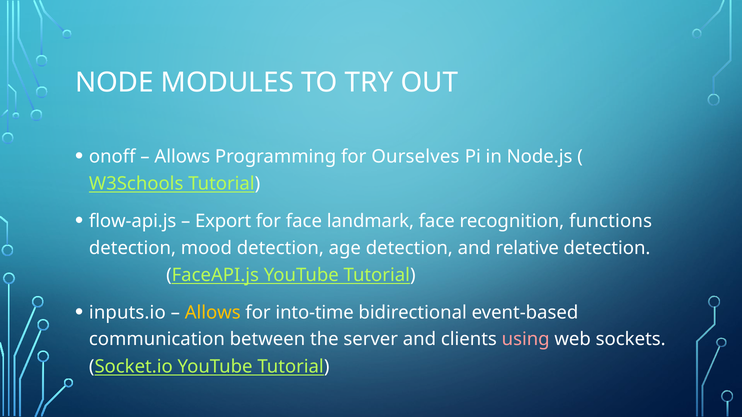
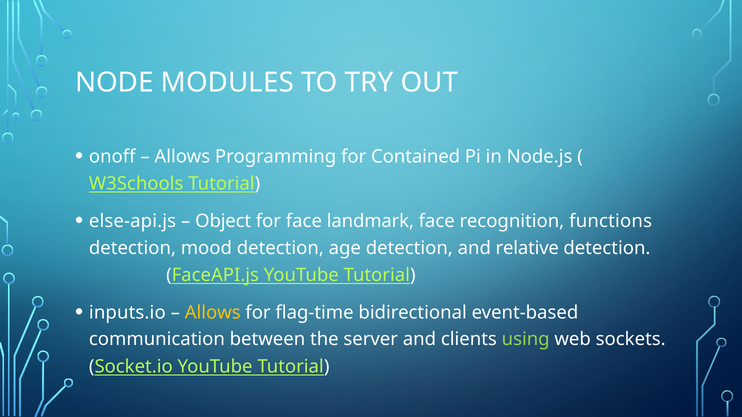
Ourselves: Ourselves -> Contained
flow-api.js: flow-api.js -> else-api.js
Export: Export -> Object
into-time: into-time -> flag-time
using colour: pink -> light green
